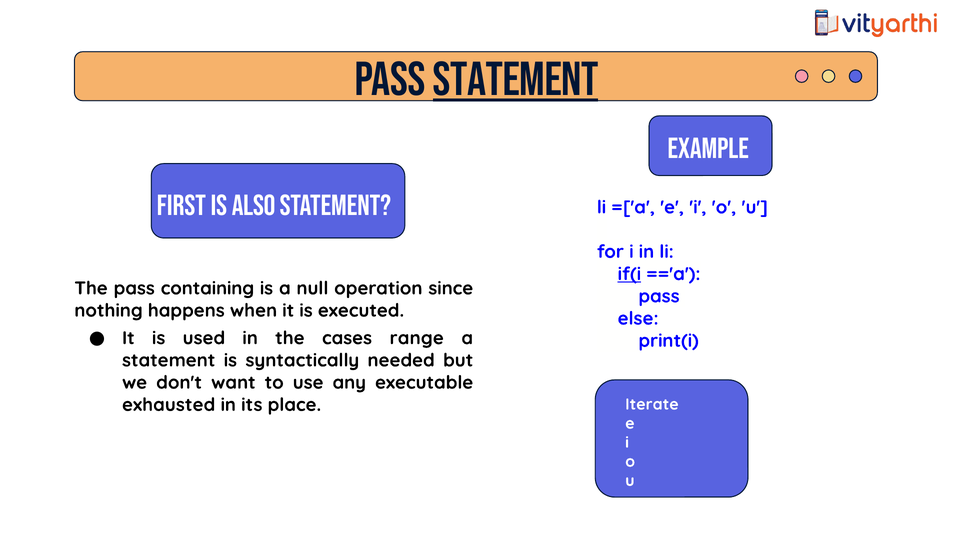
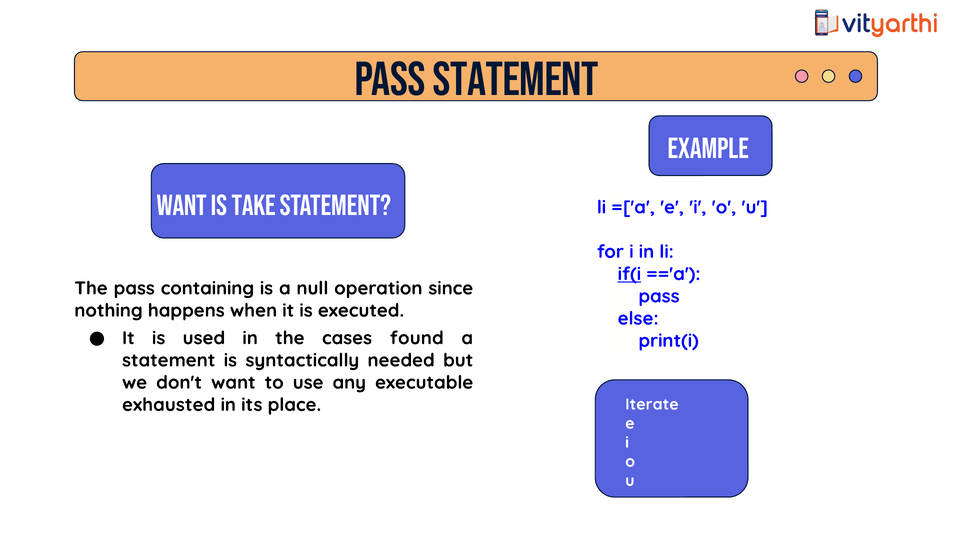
statement at (516, 80) underline: present -> none
First at (181, 206): First -> Want
also: also -> take
range: range -> found
